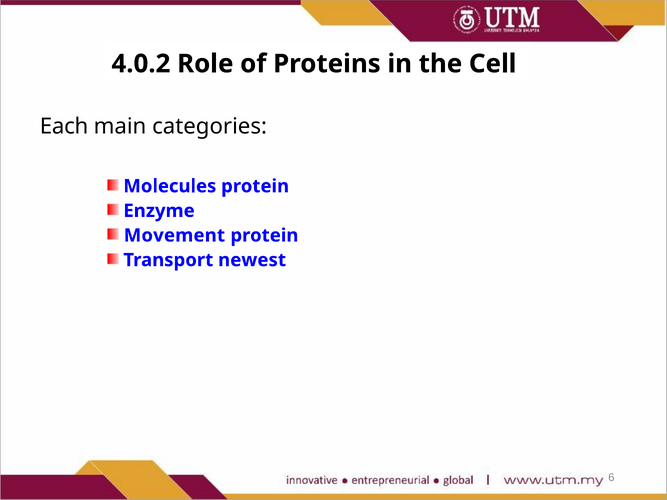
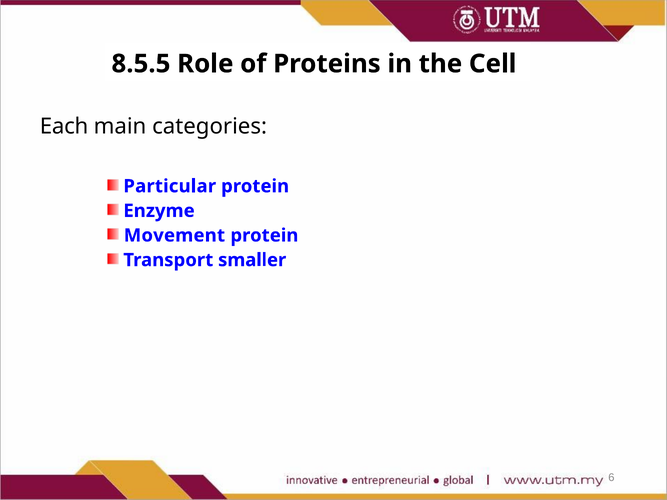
4.0.2: 4.0.2 -> 8.5.5
Molecules: Molecules -> Particular
newest: newest -> smaller
